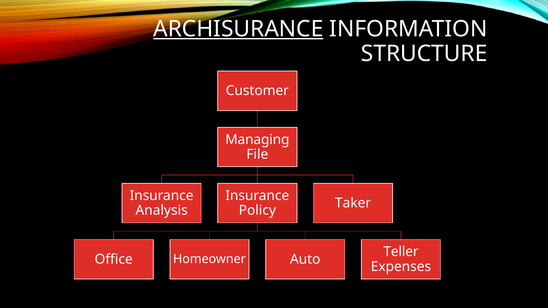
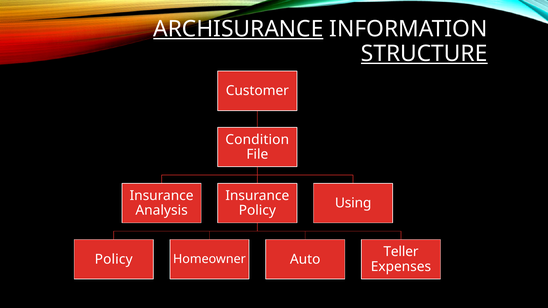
STRUCTURE underline: none -> present
Managing: Managing -> Condition
Taker: Taker -> Using
Office at (114, 259): Office -> Policy
